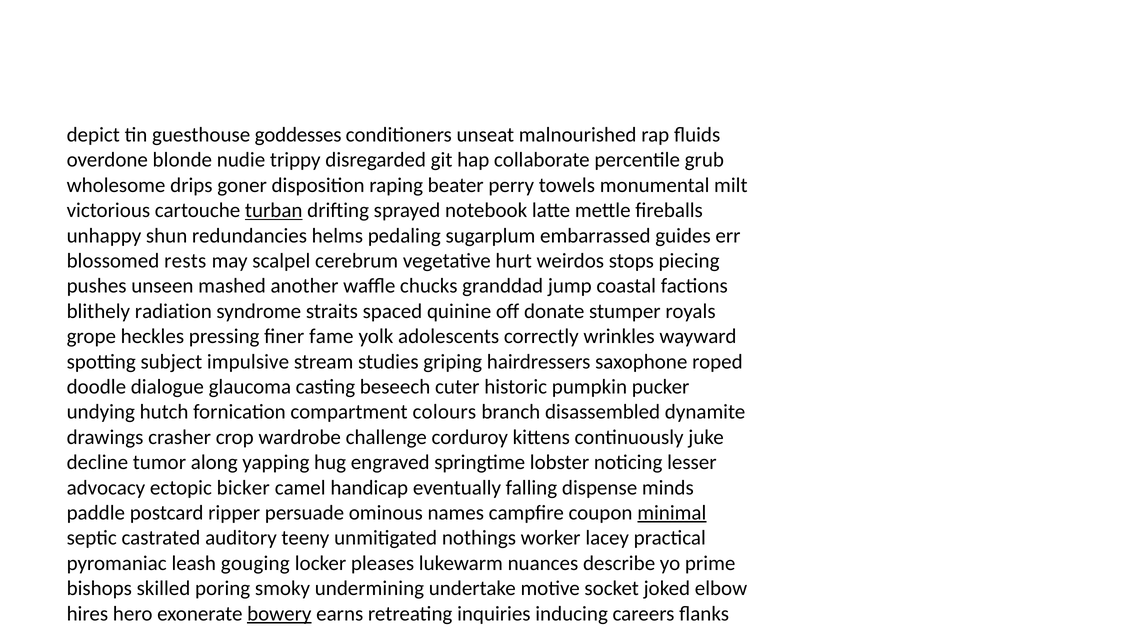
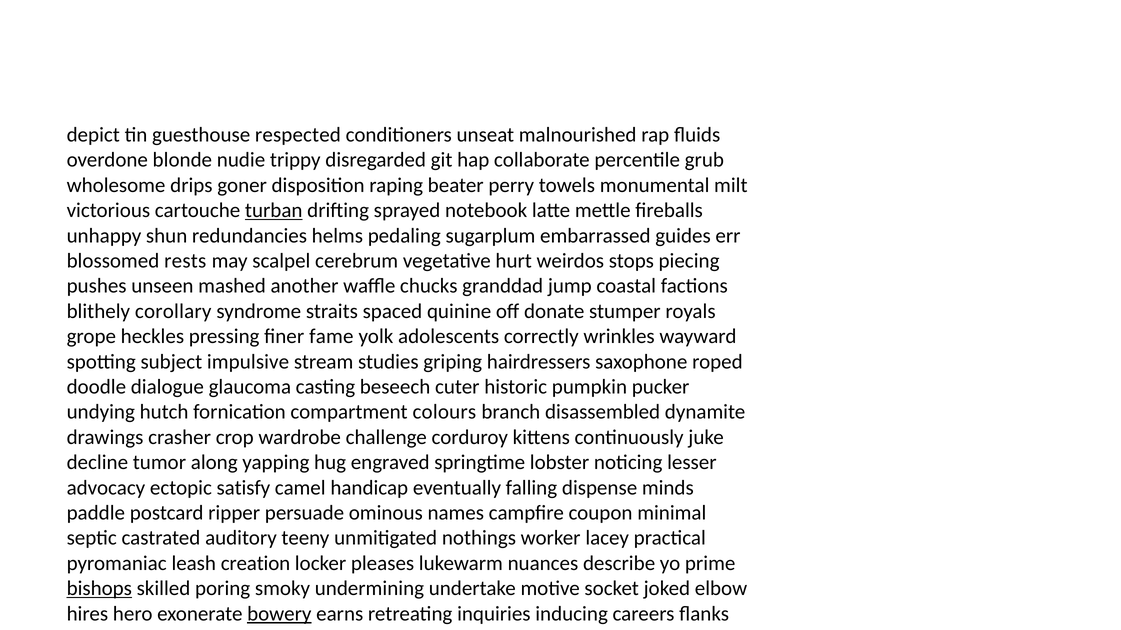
goddesses: goddesses -> respected
radiation: radiation -> corollary
bicker: bicker -> satisfy
minimal underline: present -> none
gouging: gouging -> creation
bishops underline: none -> present
